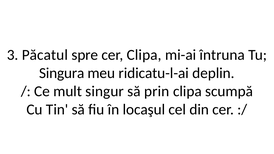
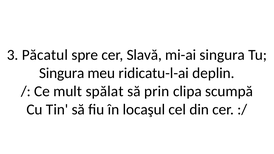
cer Clipa: Clipa -> Slavă
mi-ai întruna: întruna -> singura
singur: singur -> spălat
